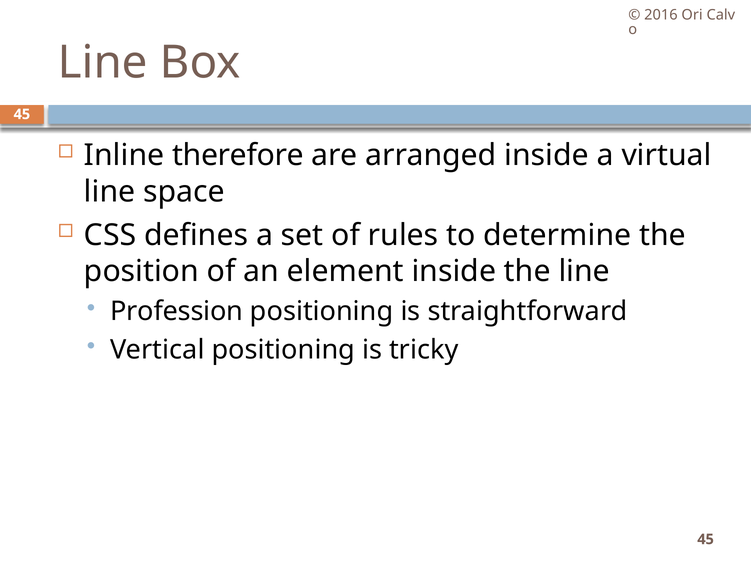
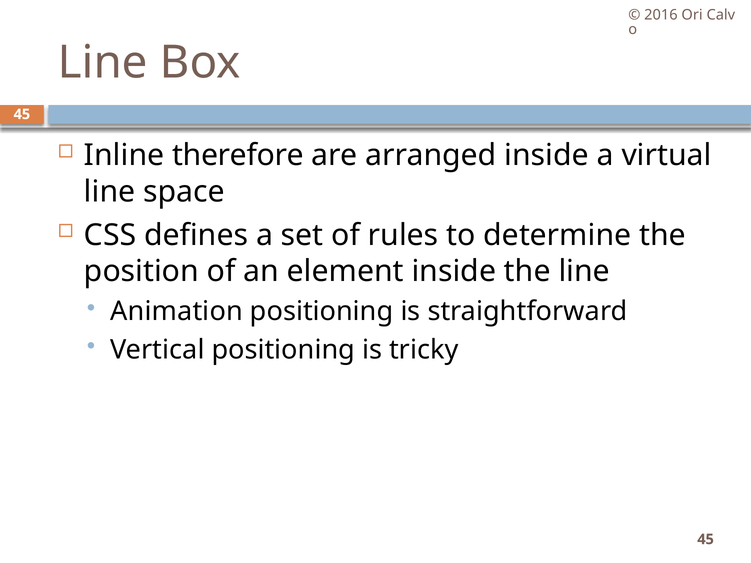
Profession: Profession -> Animation
